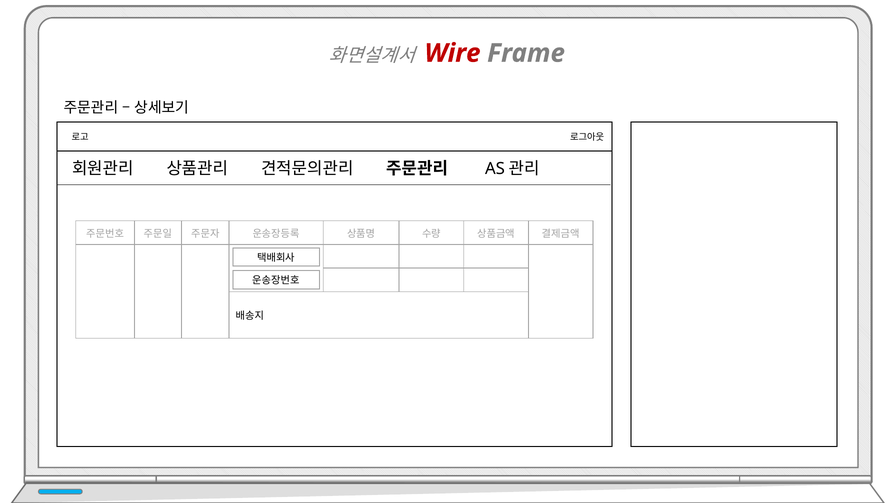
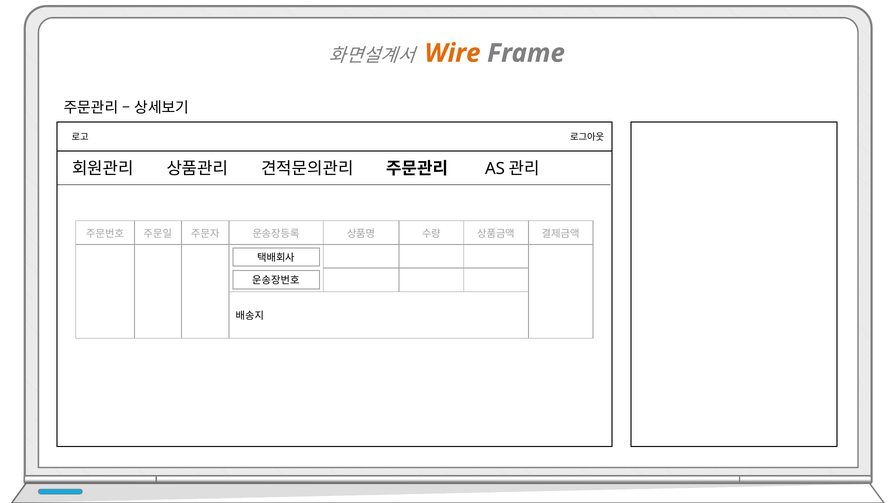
Wire colour: red -> orange
